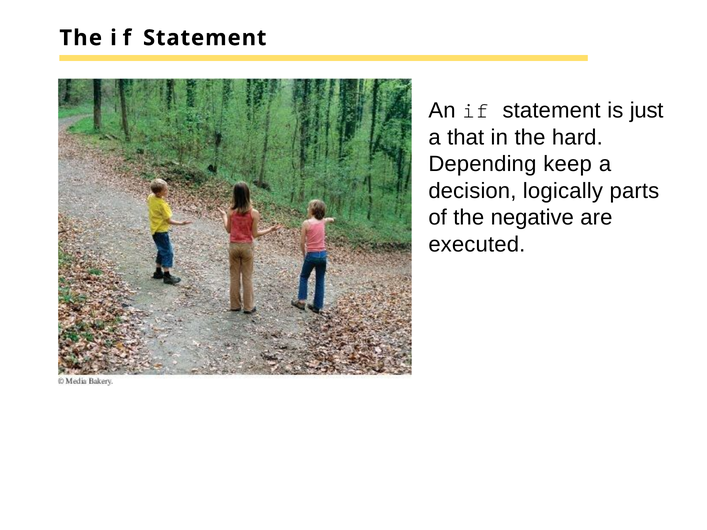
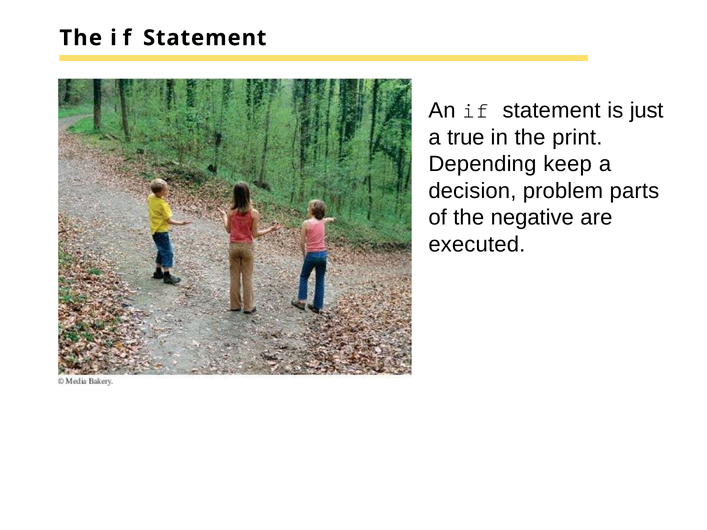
that: that -> true
hard: hard -> print
logically: logically -> problem
